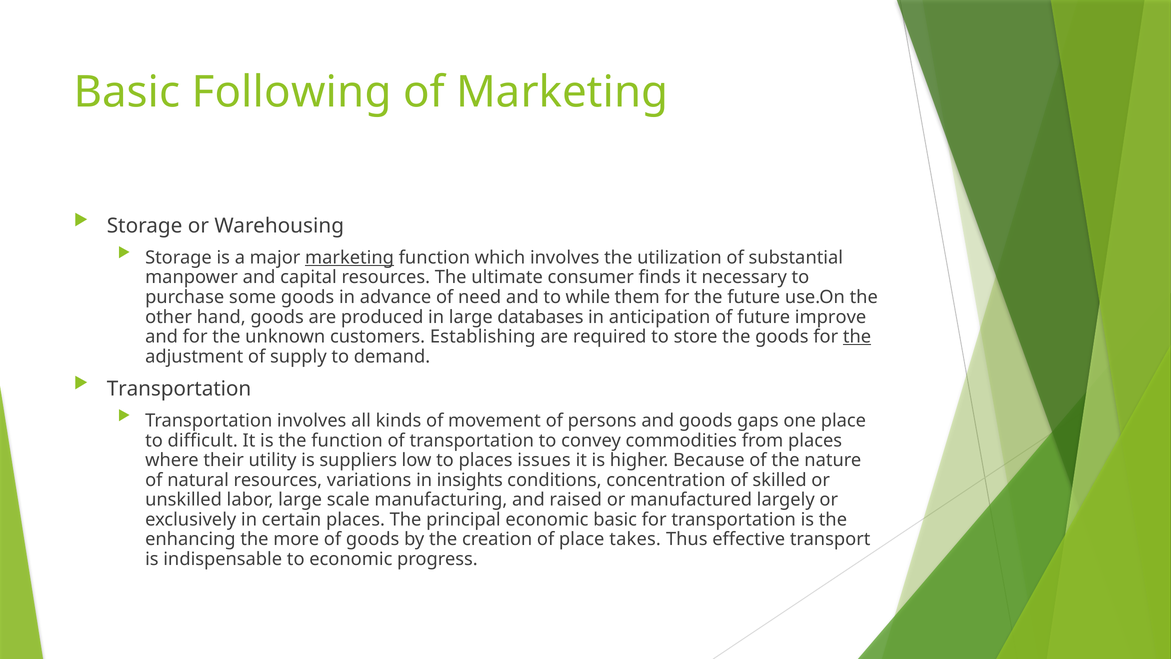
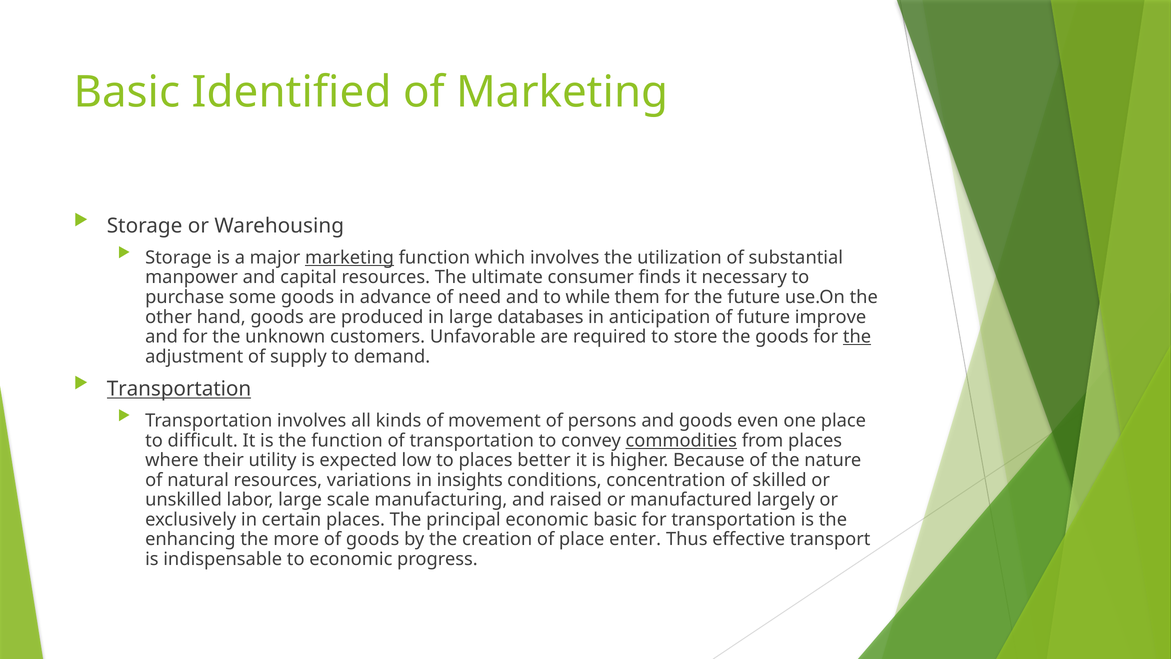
Following: Following -> Identified
Establishing: Establishing -> Unfavorable
Transportation at (179, 389) underline: none -> present
gaps: gaps -> even
commodities underline: none -> present
suppliers: suppliers -> expected
issues: issues -> better
takes: takes -> enter
